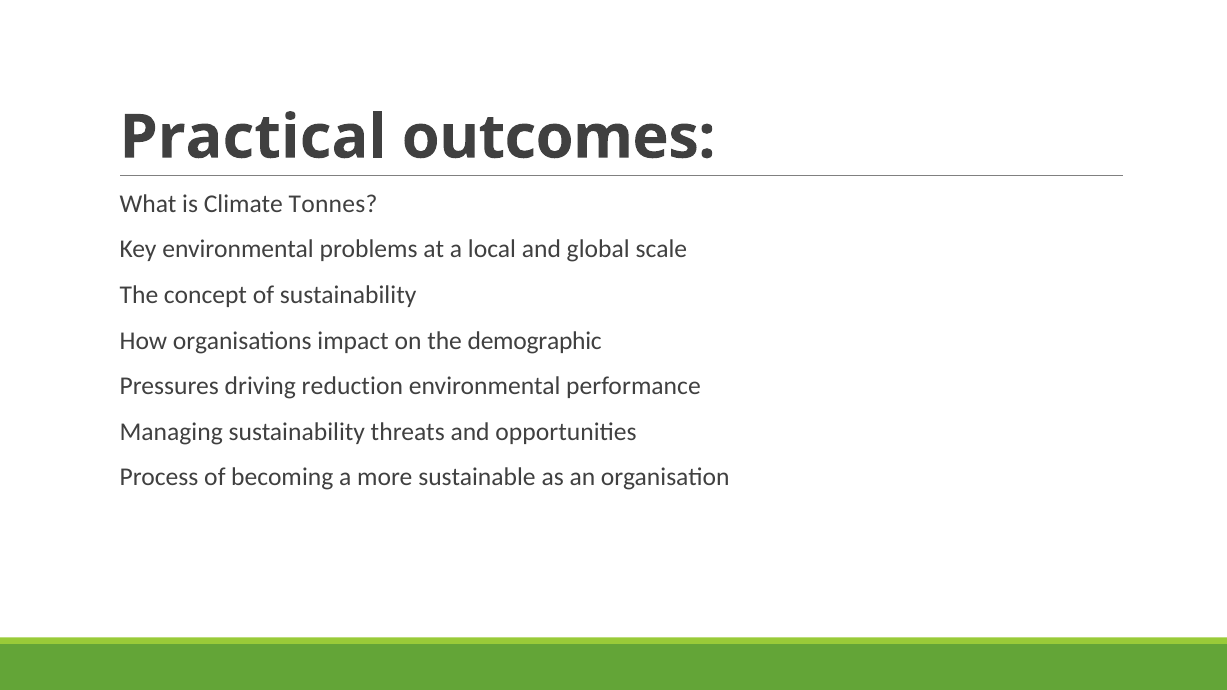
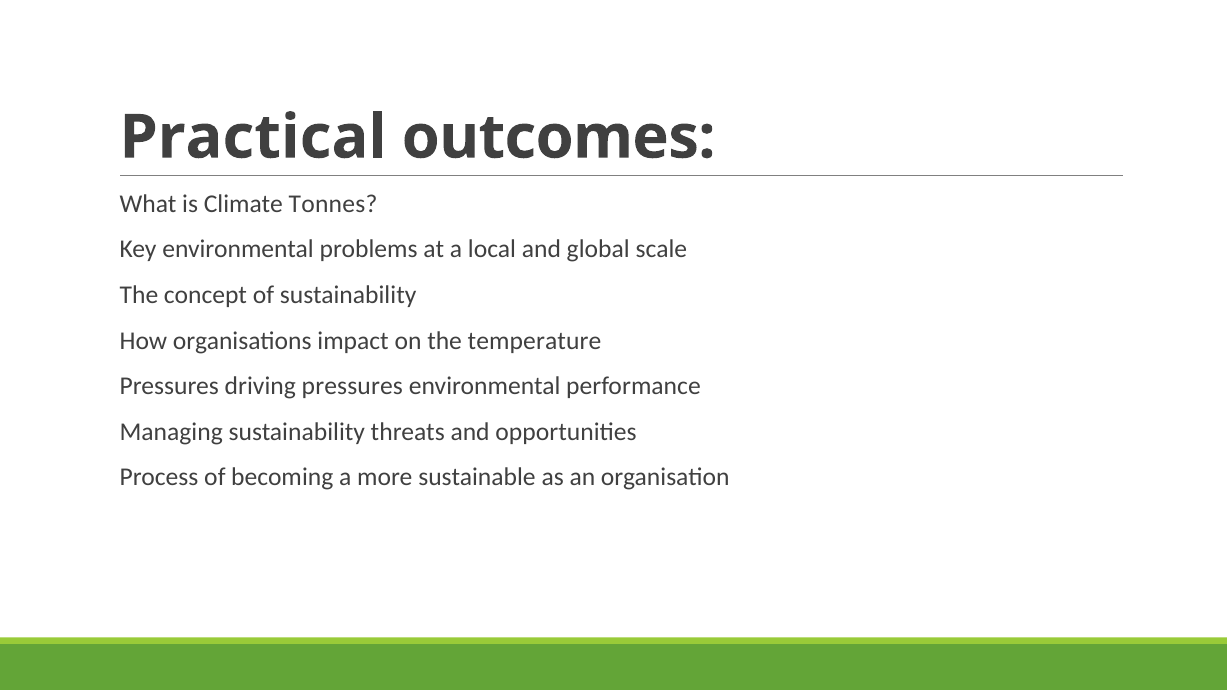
demographic: demographic -> temperature
driving reduction: reduction -> pressures
